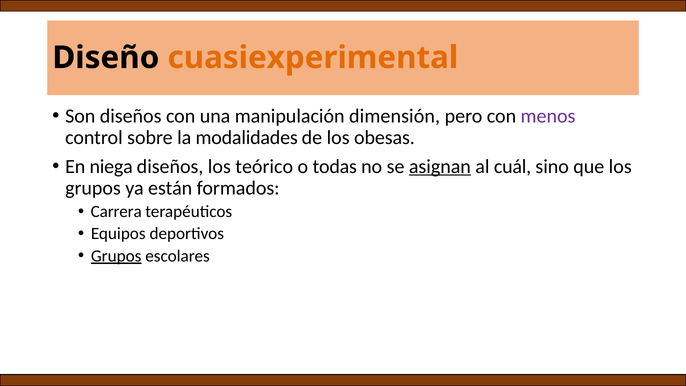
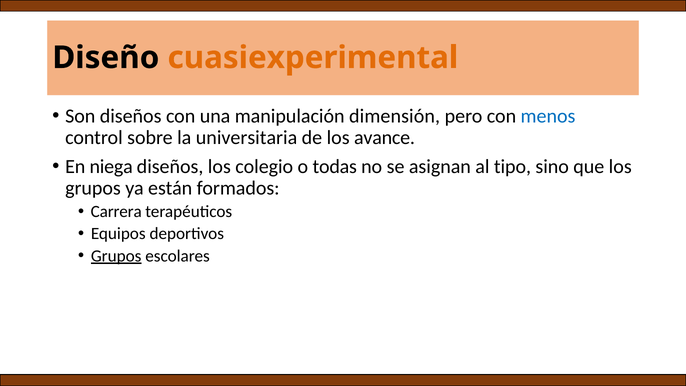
menos colour: purple -> blue
modalidades: modalidades -> universitaria
obesas: obesas -> avance
teórico: teórico -> colegio
asignan underline: present -> none
cuál: cuál -> tipo
